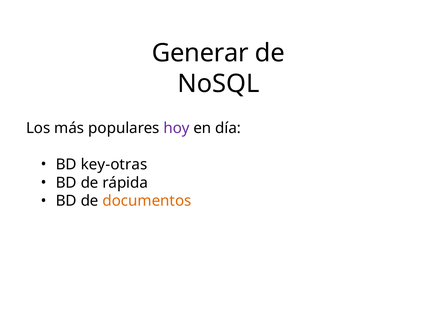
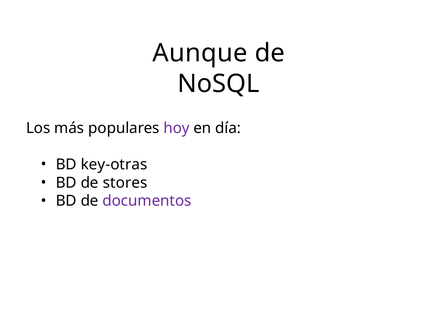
Generar: Generar -> Aunque
rápida: rápida -> stores
documentos colour: orange -> purple
